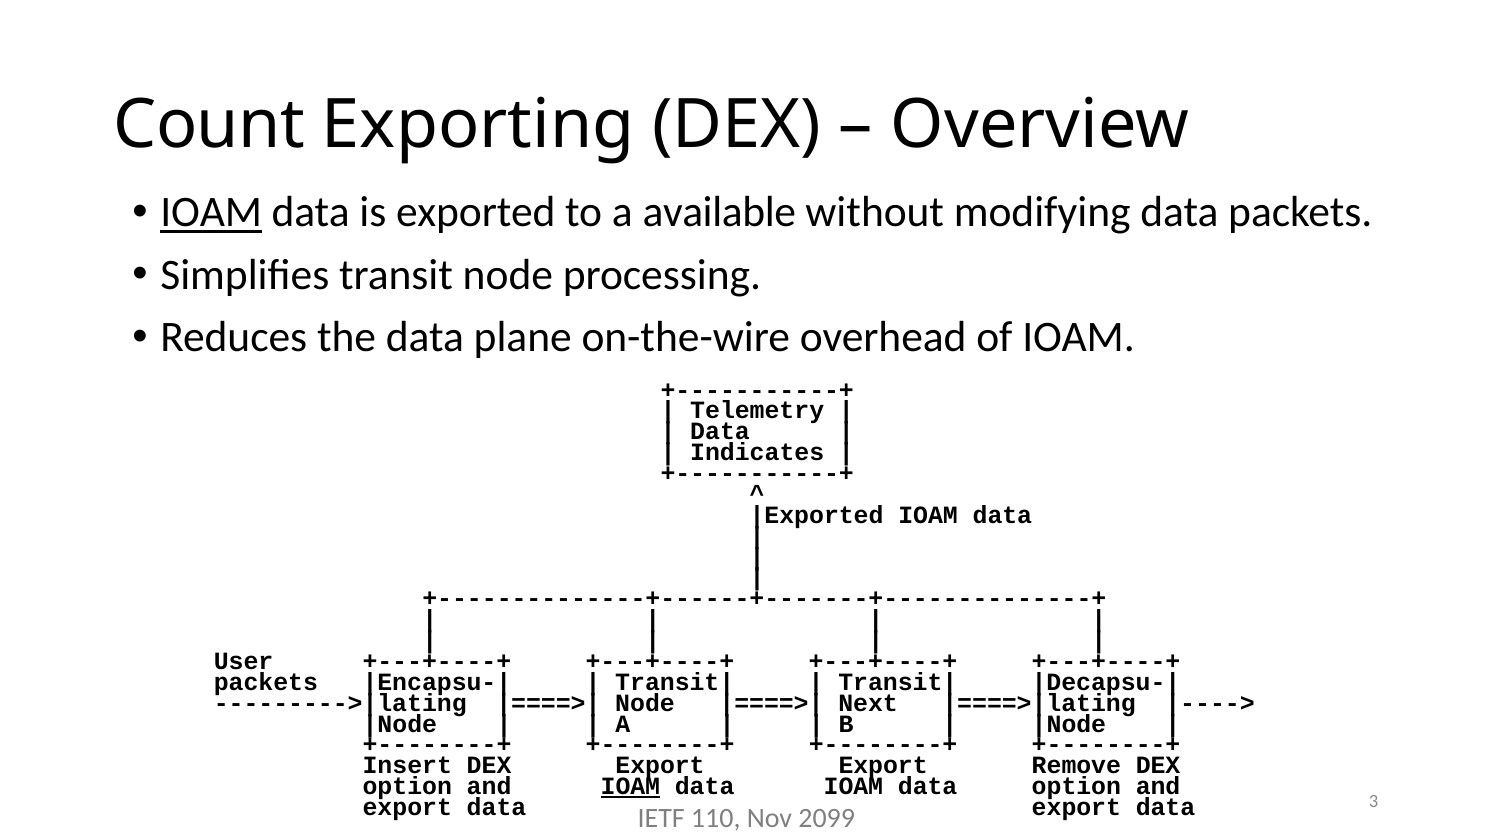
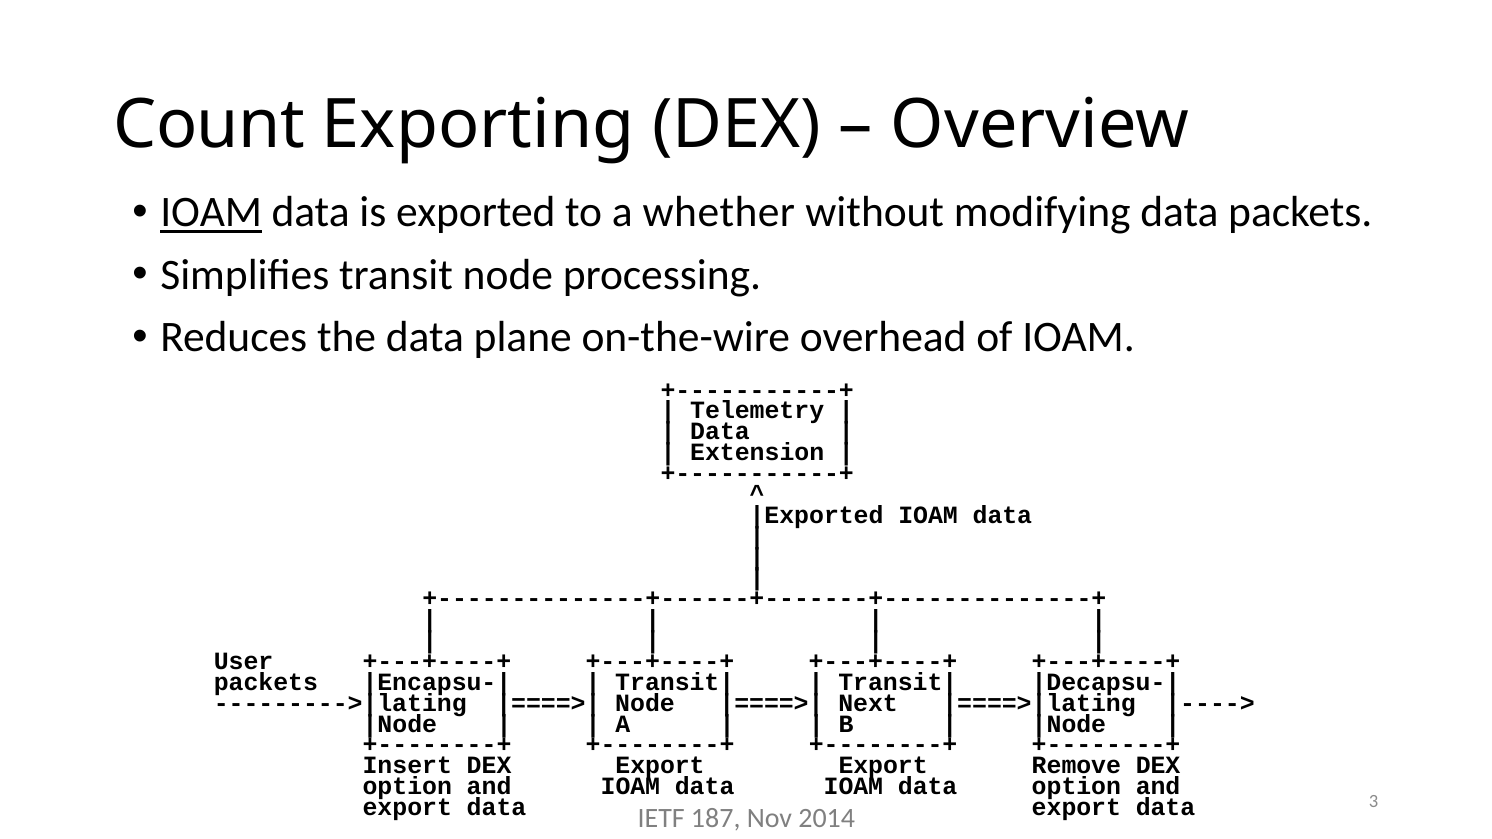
available: available -> whether
Indicates: Indicates -> Extension
IOAM at (630, 787) underline: present -> none
110: 110 -> 187
2099: 2099 -> 2014
